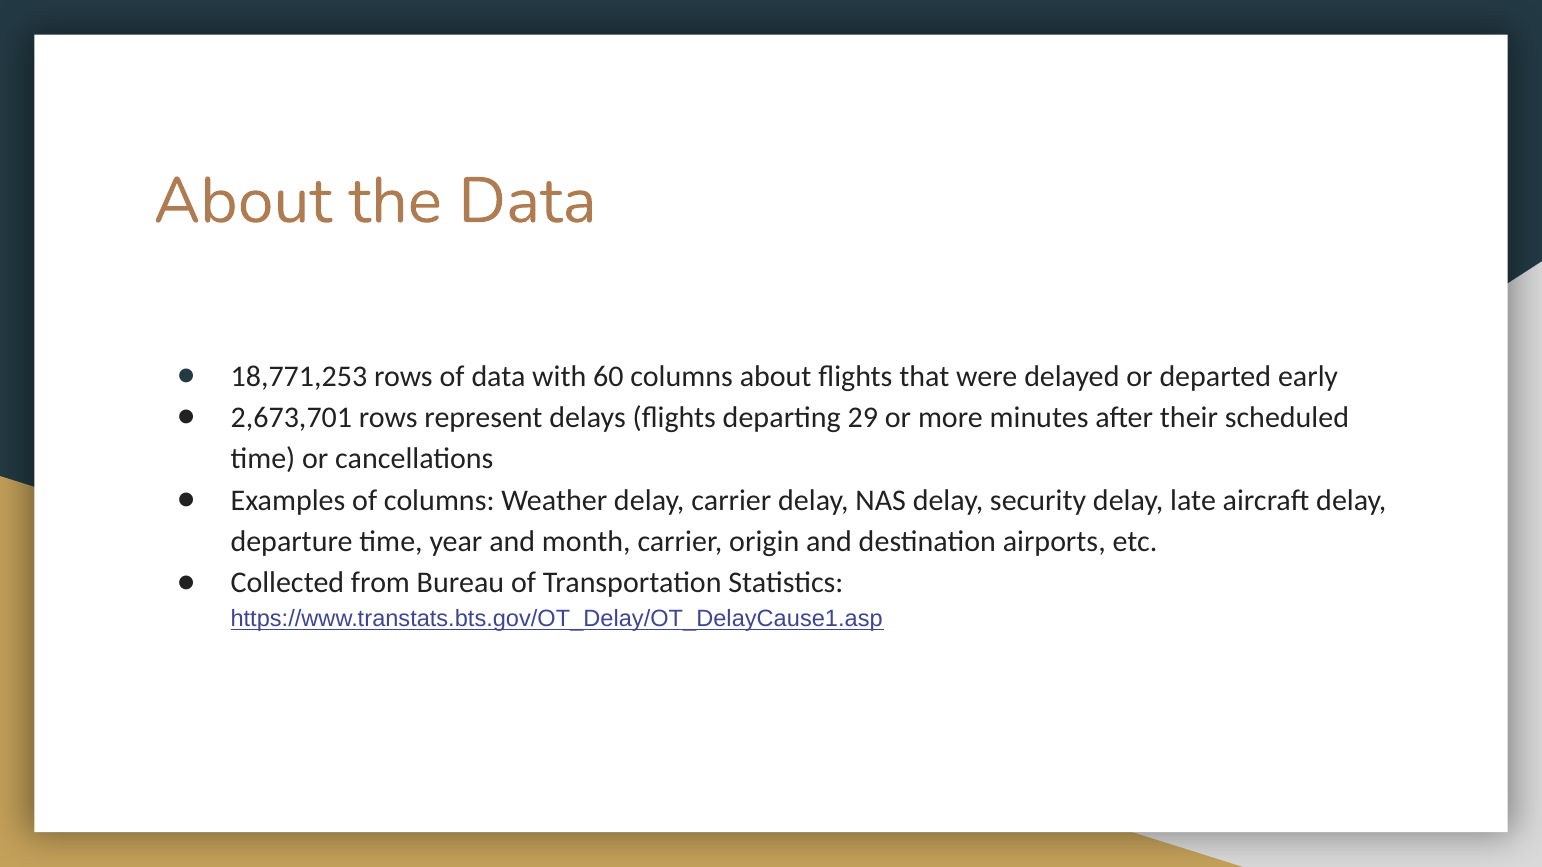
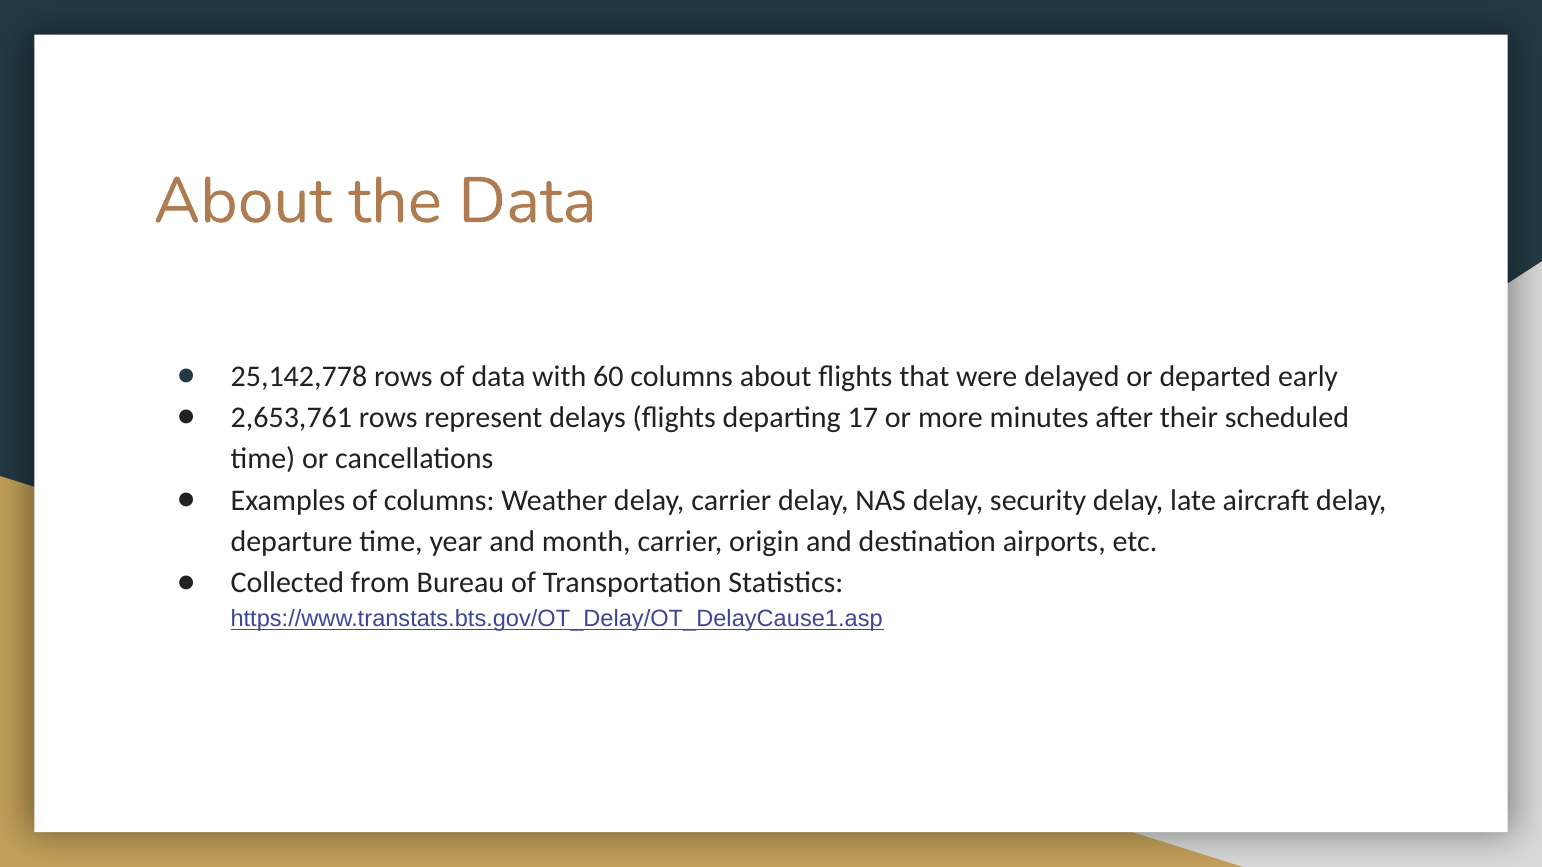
18,771,253: 18,771,253 -> 25,142,778
2,673,701: 2,673,701 -> 2,653,761
29: 29 -> 17
